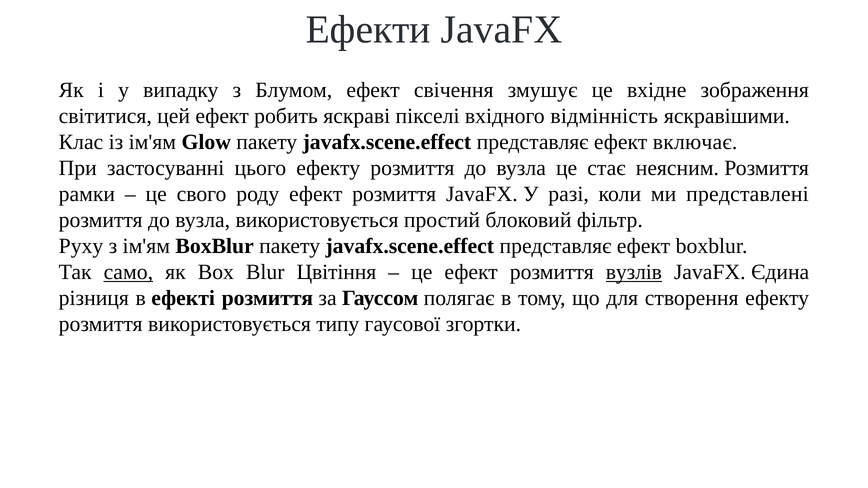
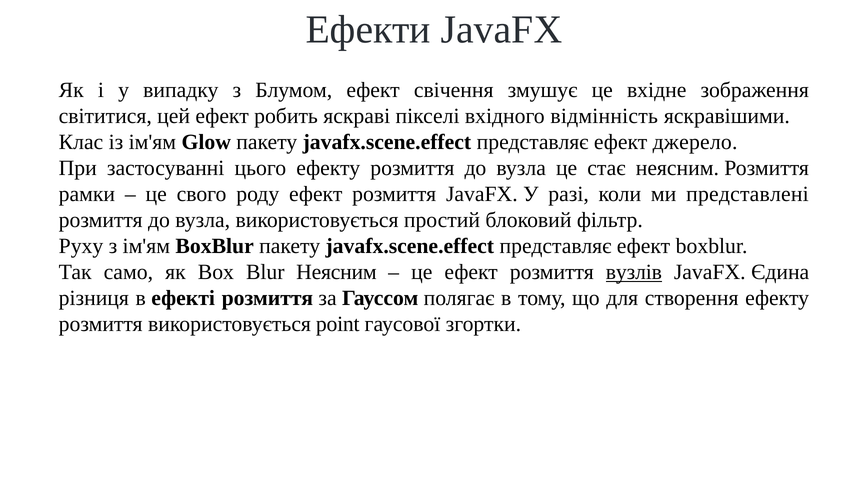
включає: включає -> джерело
само underline: present -> none
Blur Цвітіння: Цвітіння -> Неясним
типу: типу -> point
